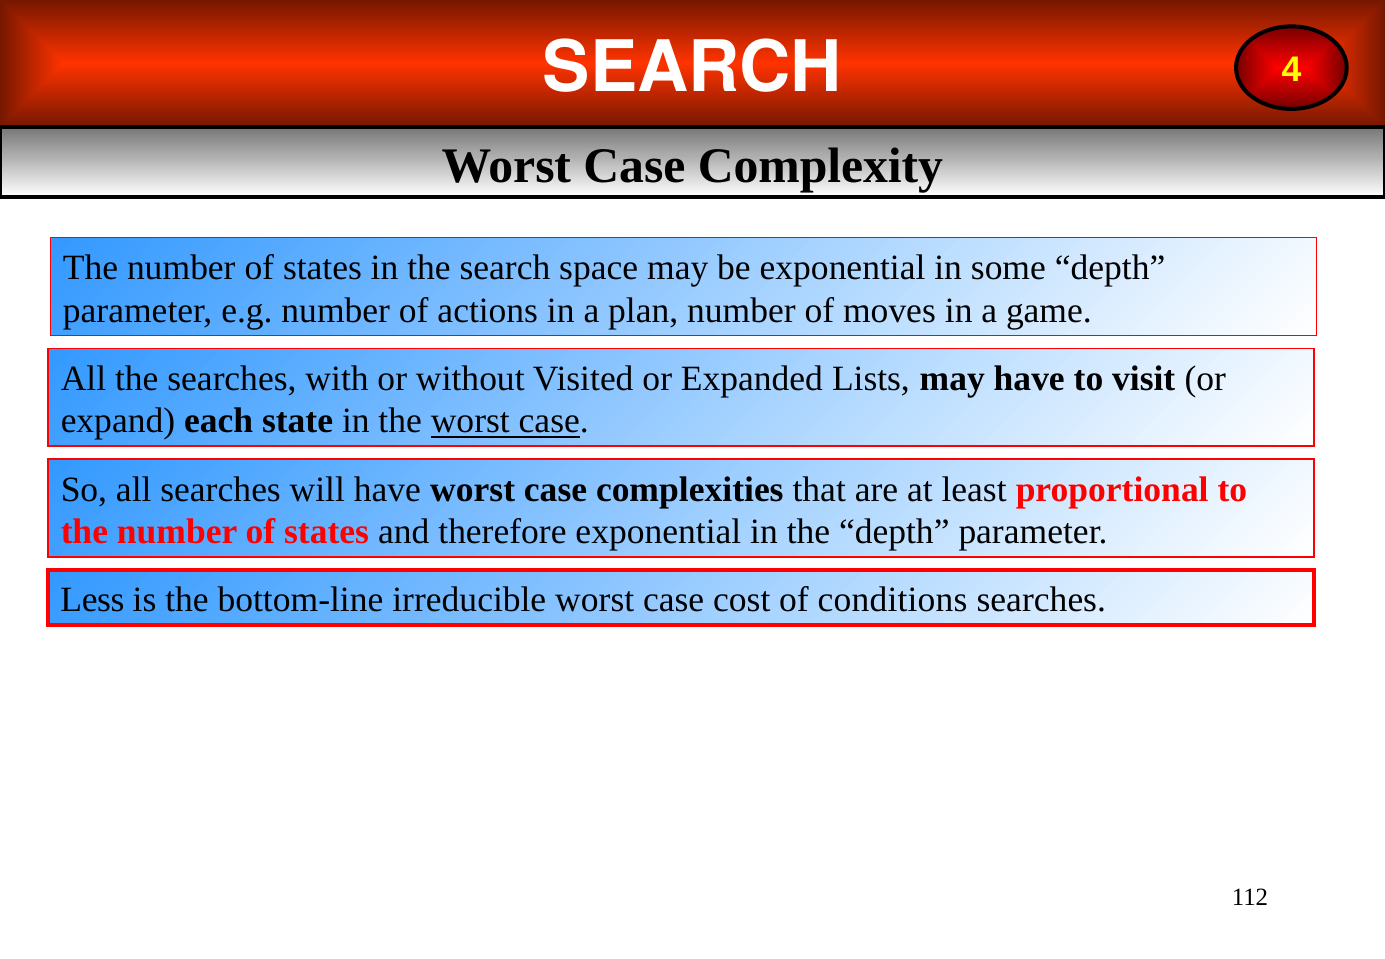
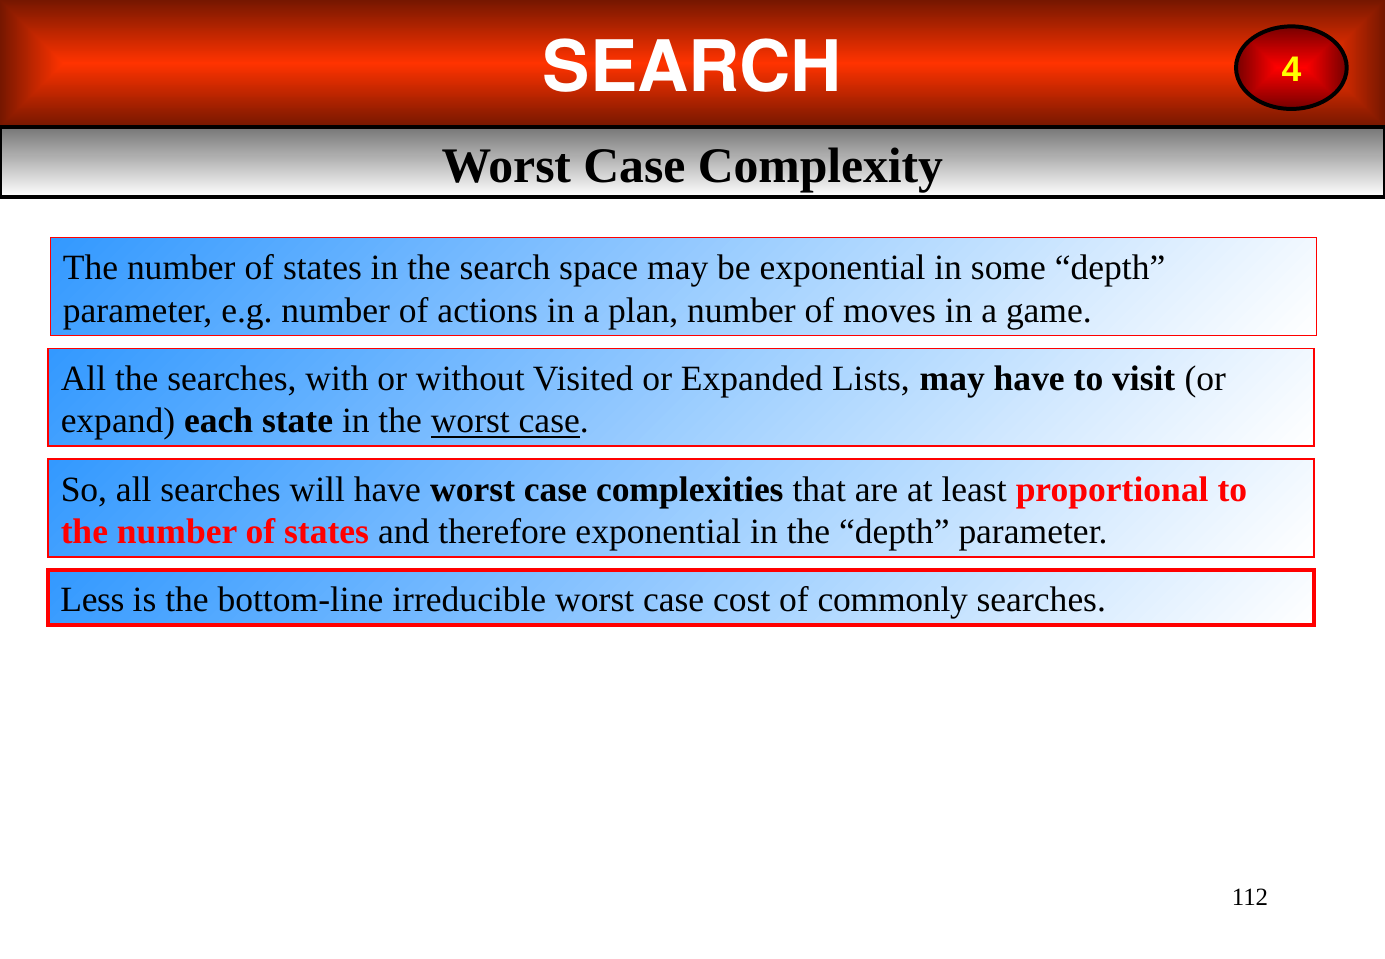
conditions: conditions -> commonly
